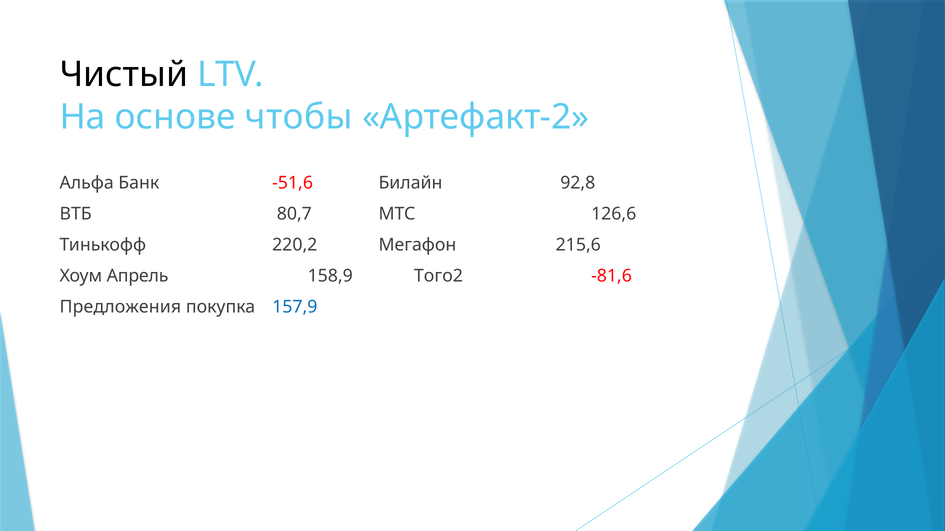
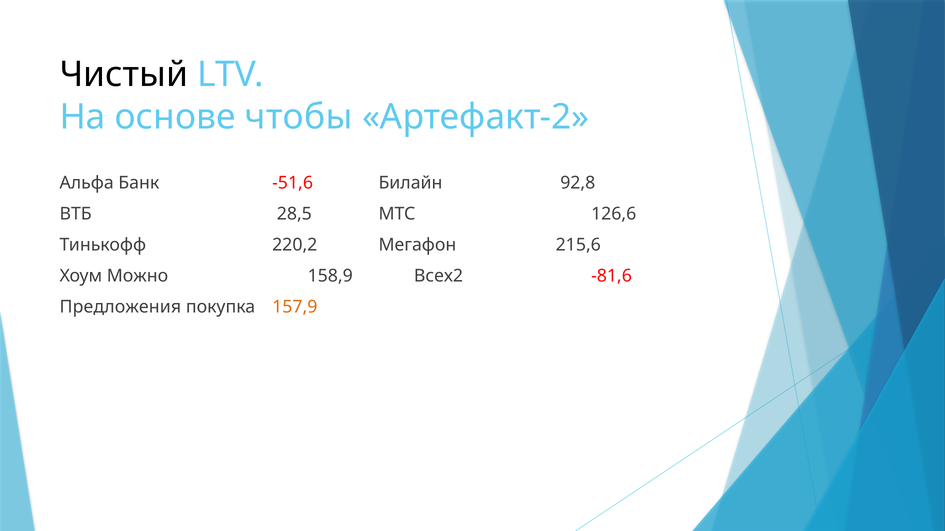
80,7: 80,7 -> 28,5
Апрель: Апрель -> Можно
Того2: Того2 -> Всех2
157,9 colour: blue -> orange
